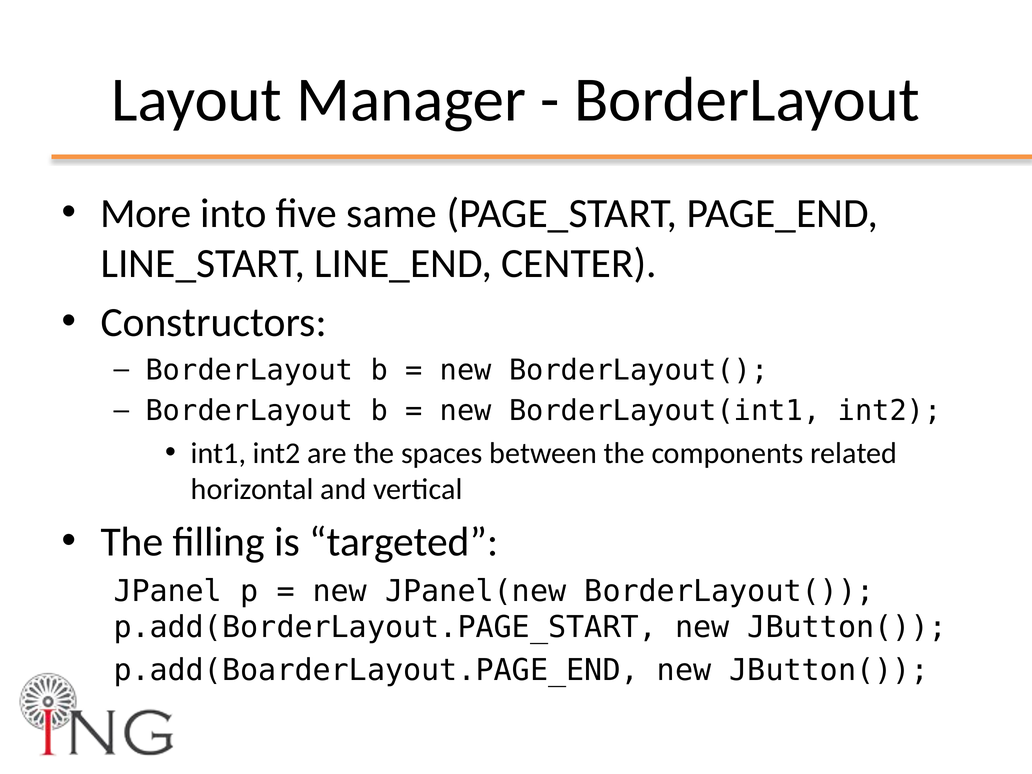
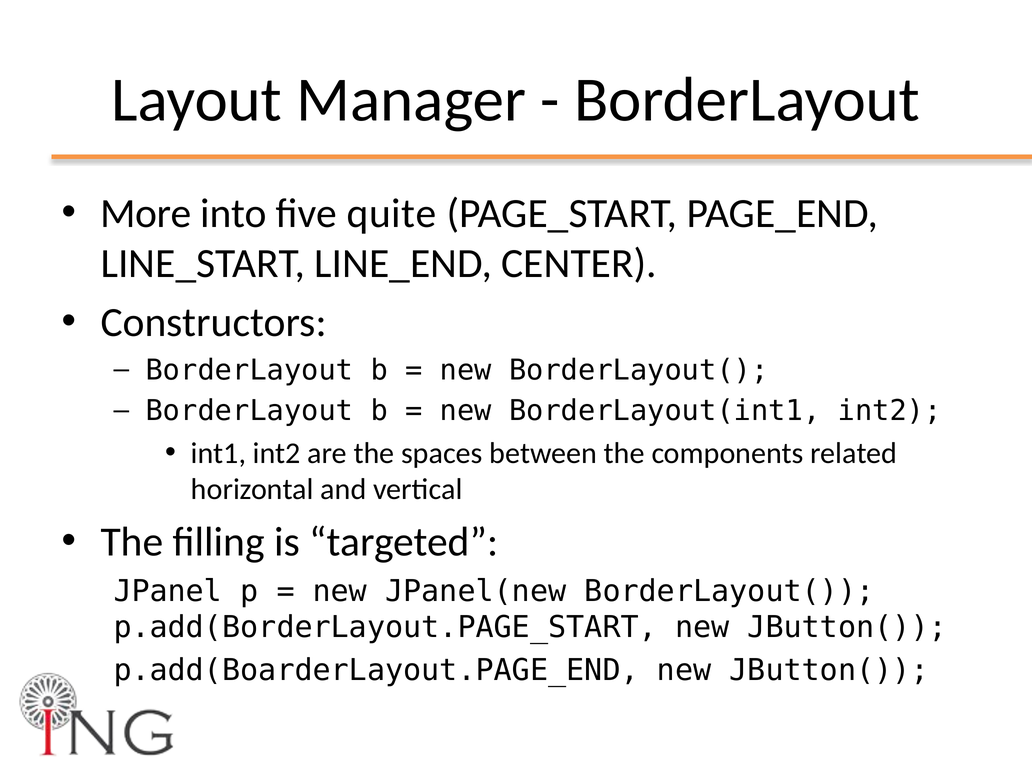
same: same -> quite
